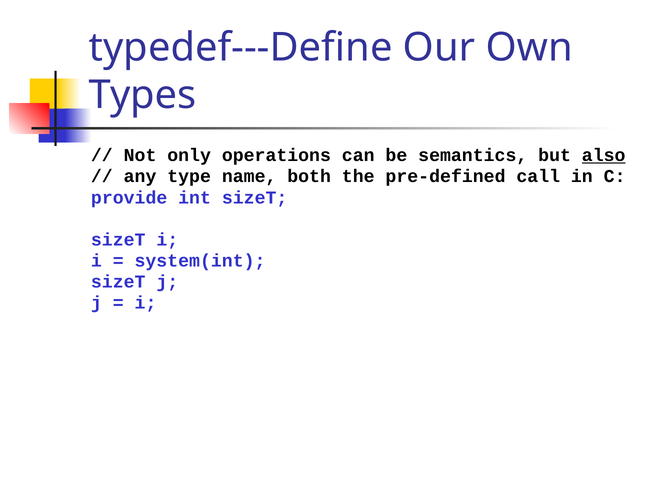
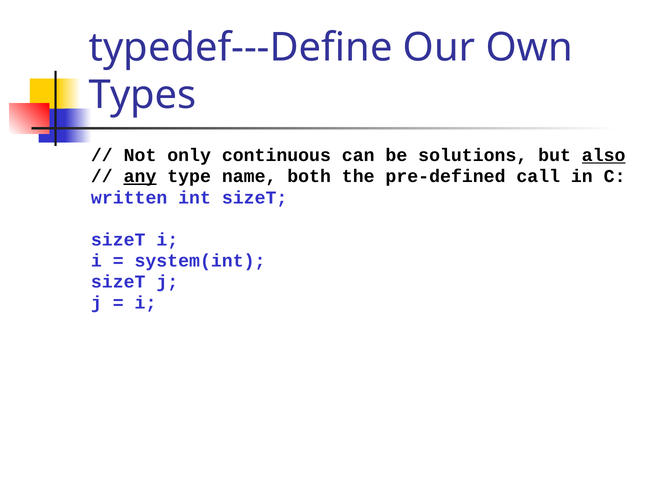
operations: operations -> continuous
semantics: semantics -> solutions
any underline: none -> present
provide: provide -> written
